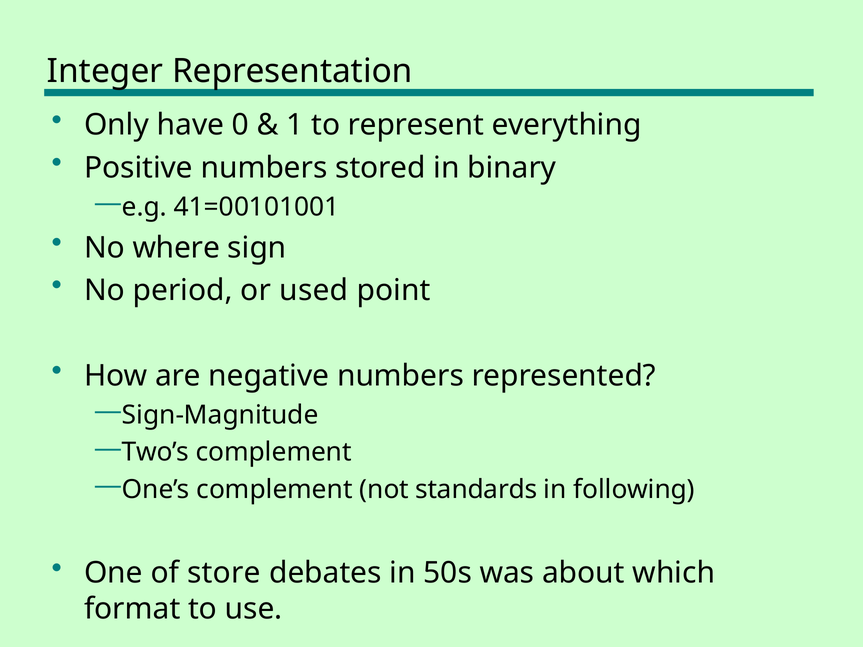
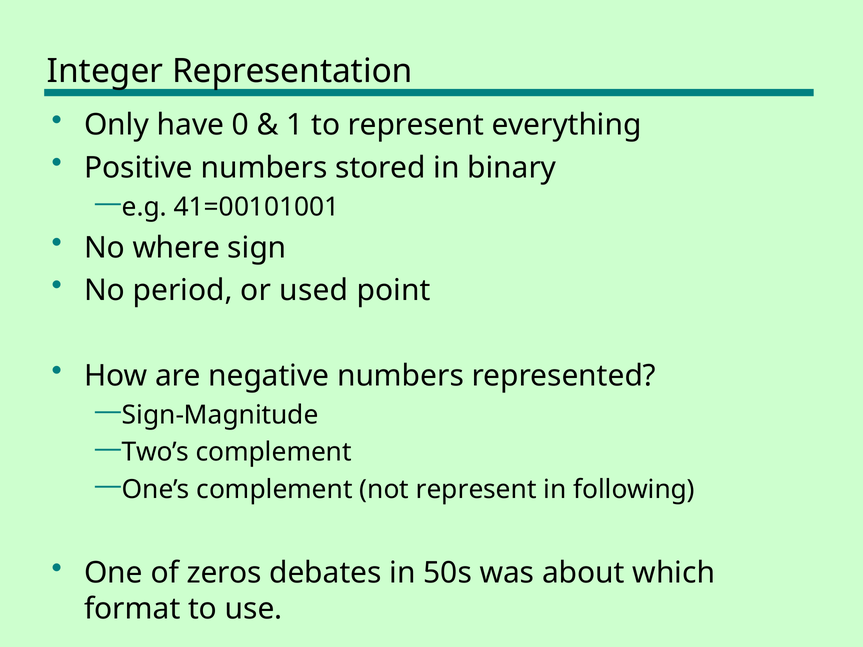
not standards: standards -> represent
store: store -> zeros
